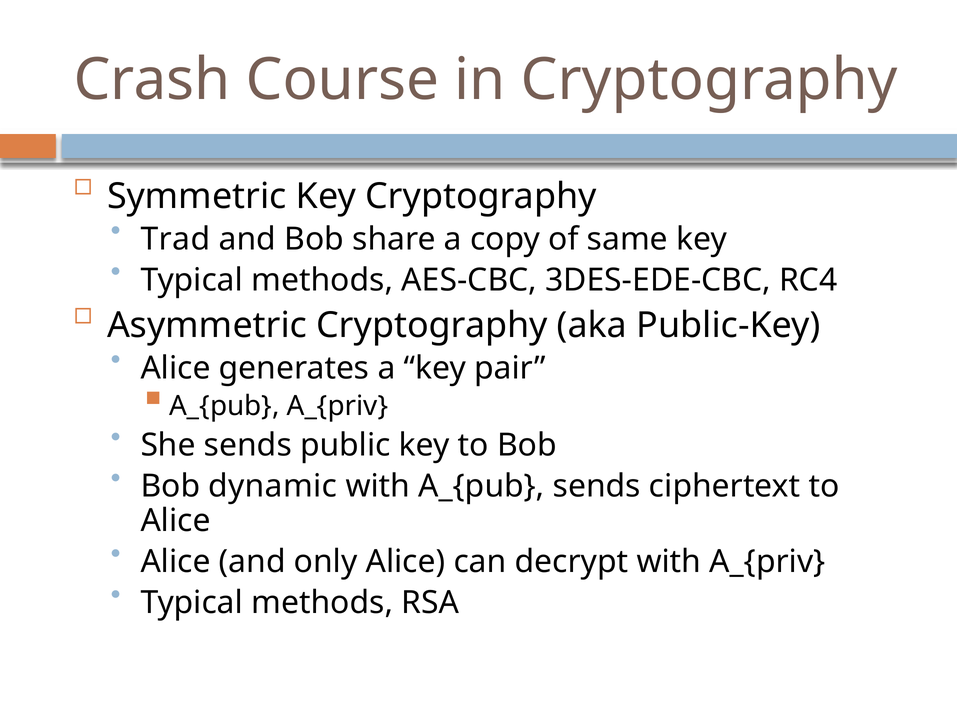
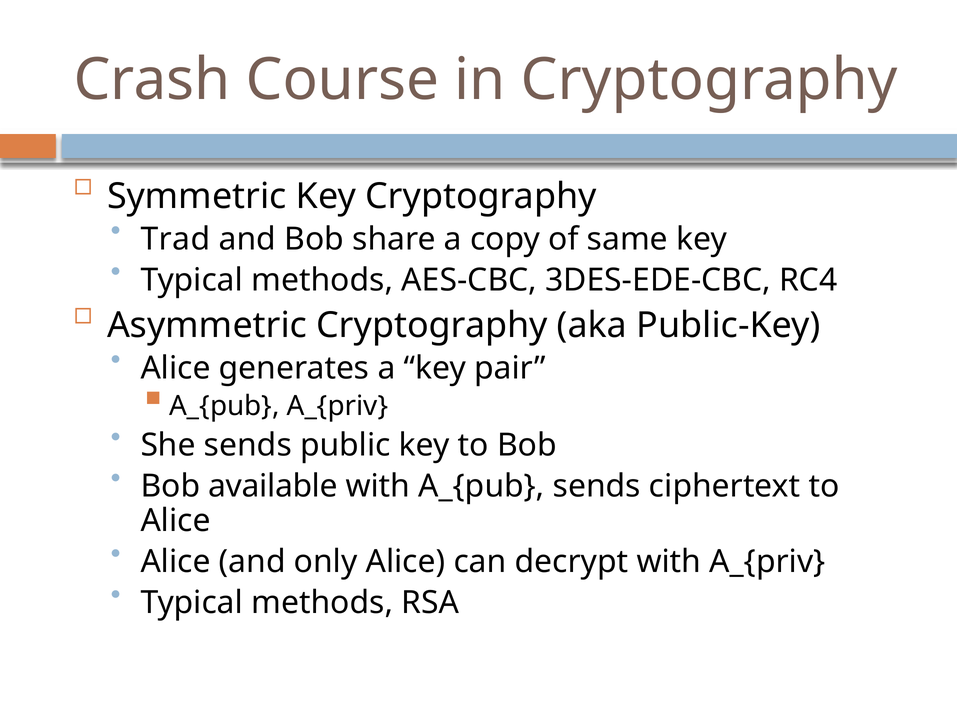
dynamic: dynamic -> available
